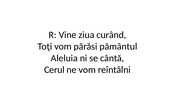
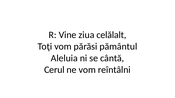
curând: curând -> celălalt
